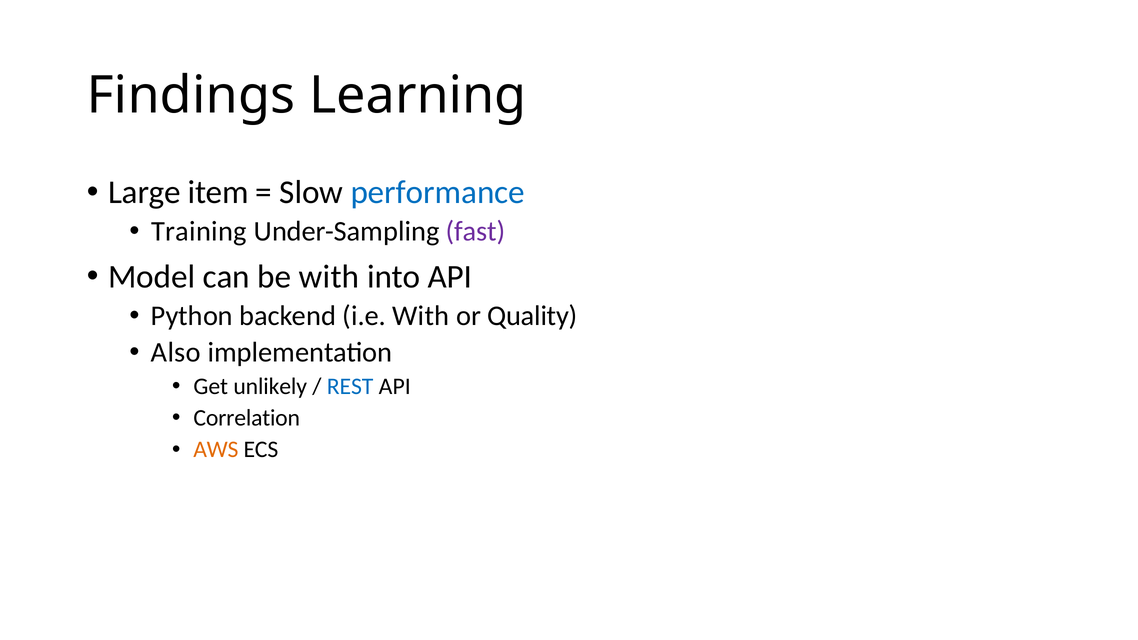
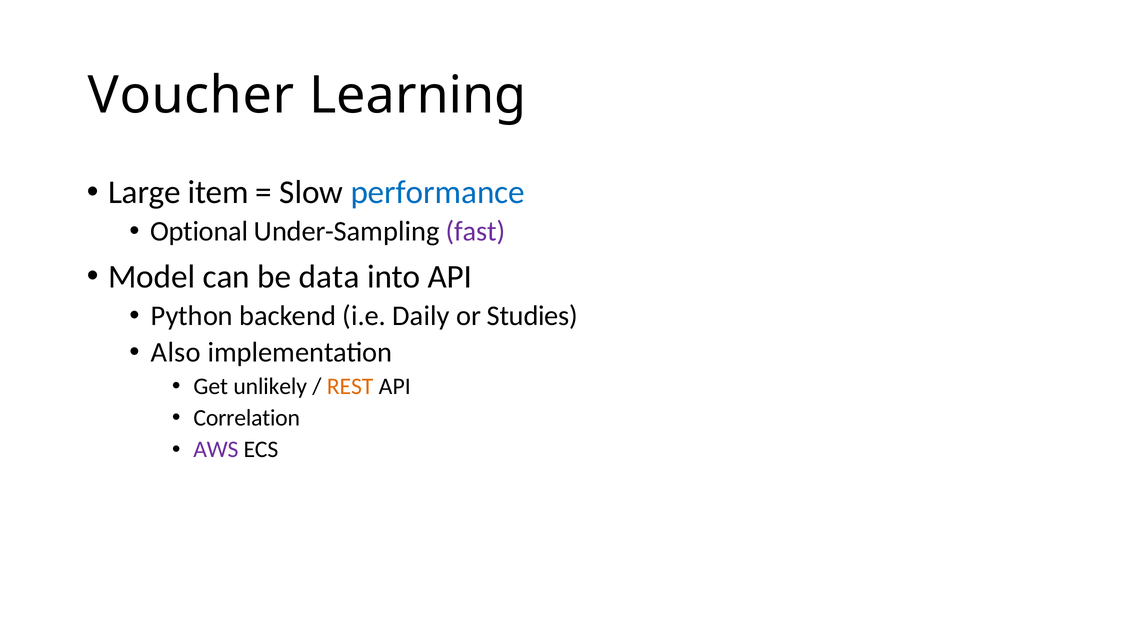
Findings: Findings -> Voucher
Training: Training -> Optional
be with: with -> data
i.e With: With -> Daily
Quality: Quality -> Studies
REST colour: blue -> orange
AWS colour: orange -> purple
